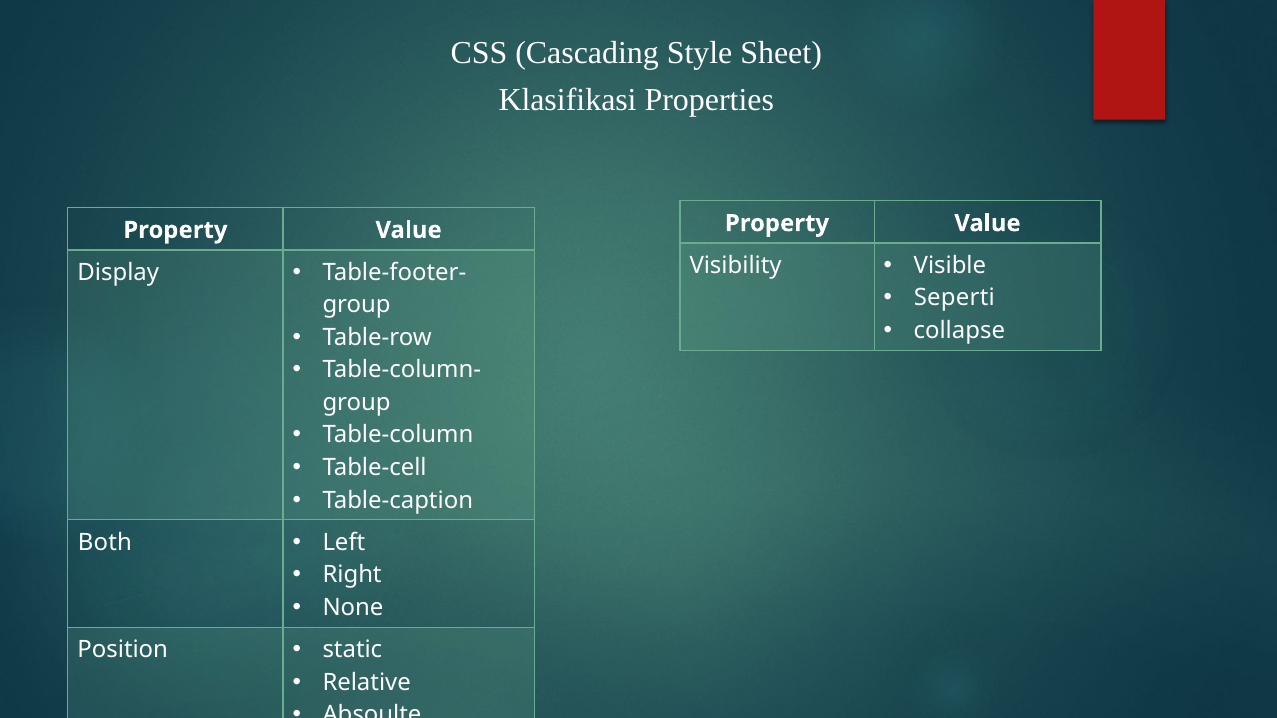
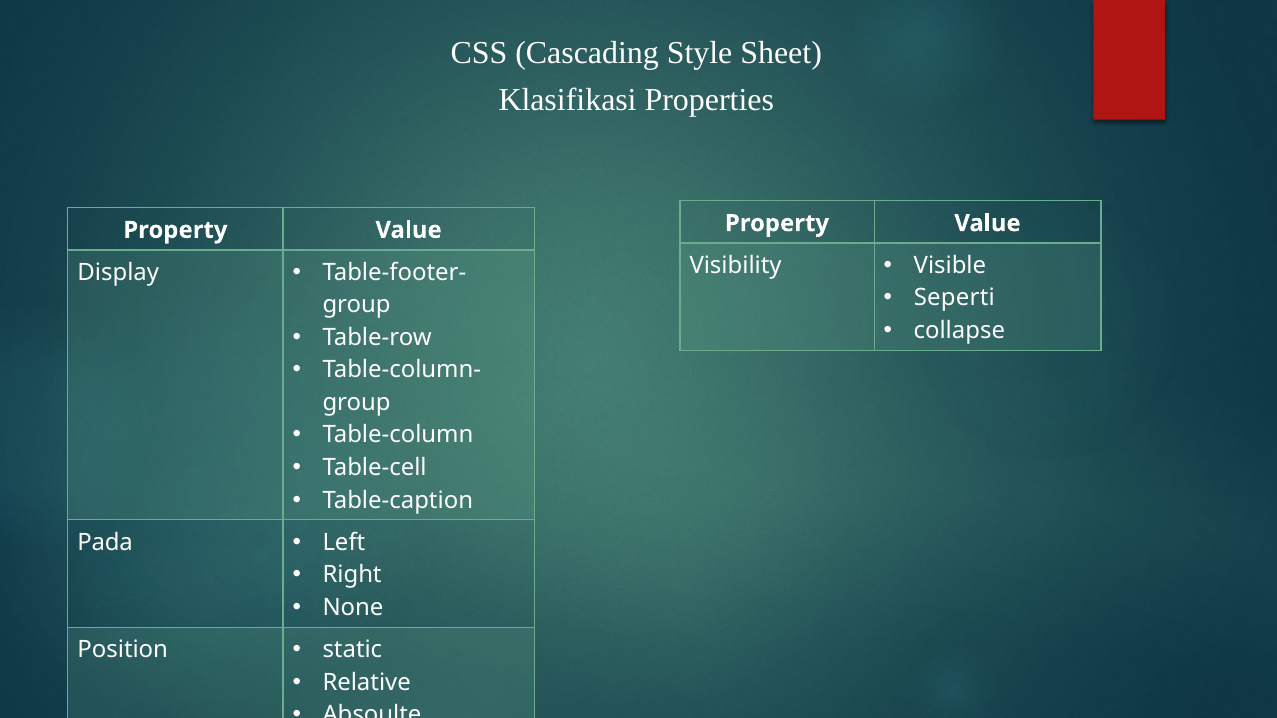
Both: Both -> Pada
